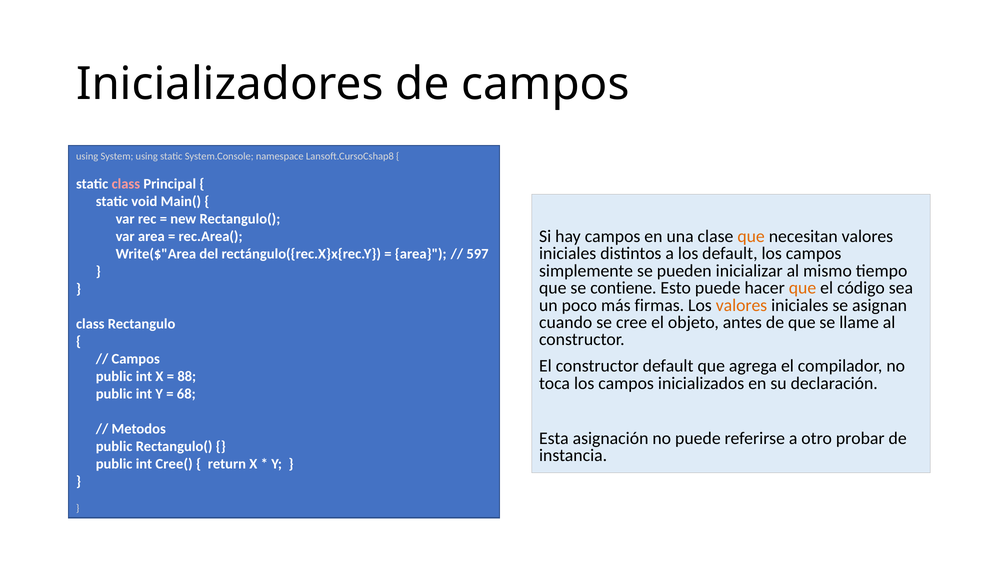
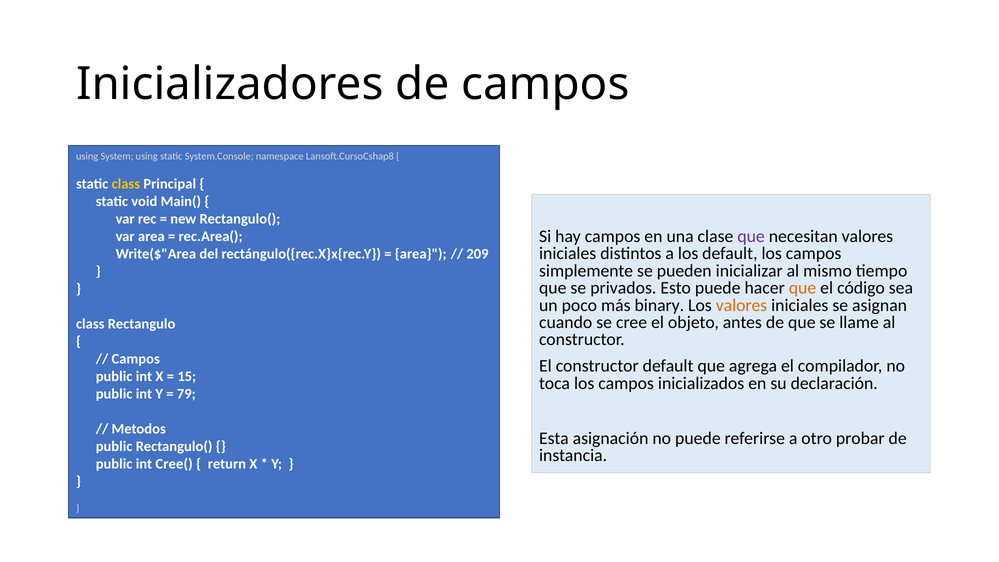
class at (126, 184) colour: pink -> yellow
que at (751, 236) colour: orange -> purple
597: 597 -> 209
contiene: contiene -> privados
firmas: firmas -> binary
88: 88 -> 15
68: 68 -> 79
